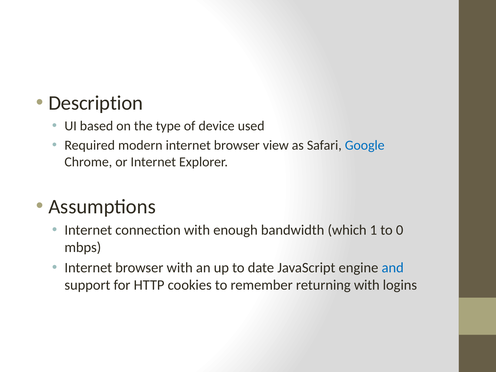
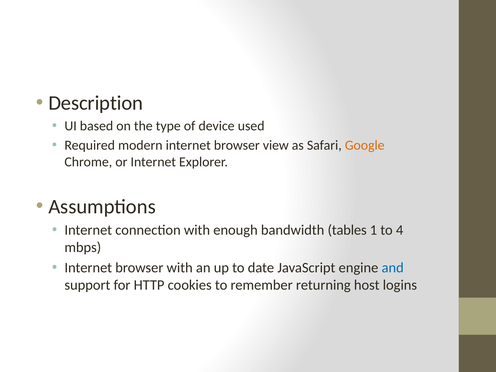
Google colour: blue -> orange
which: which -> tables
0: 0 -> 4
returning with: with -> host
